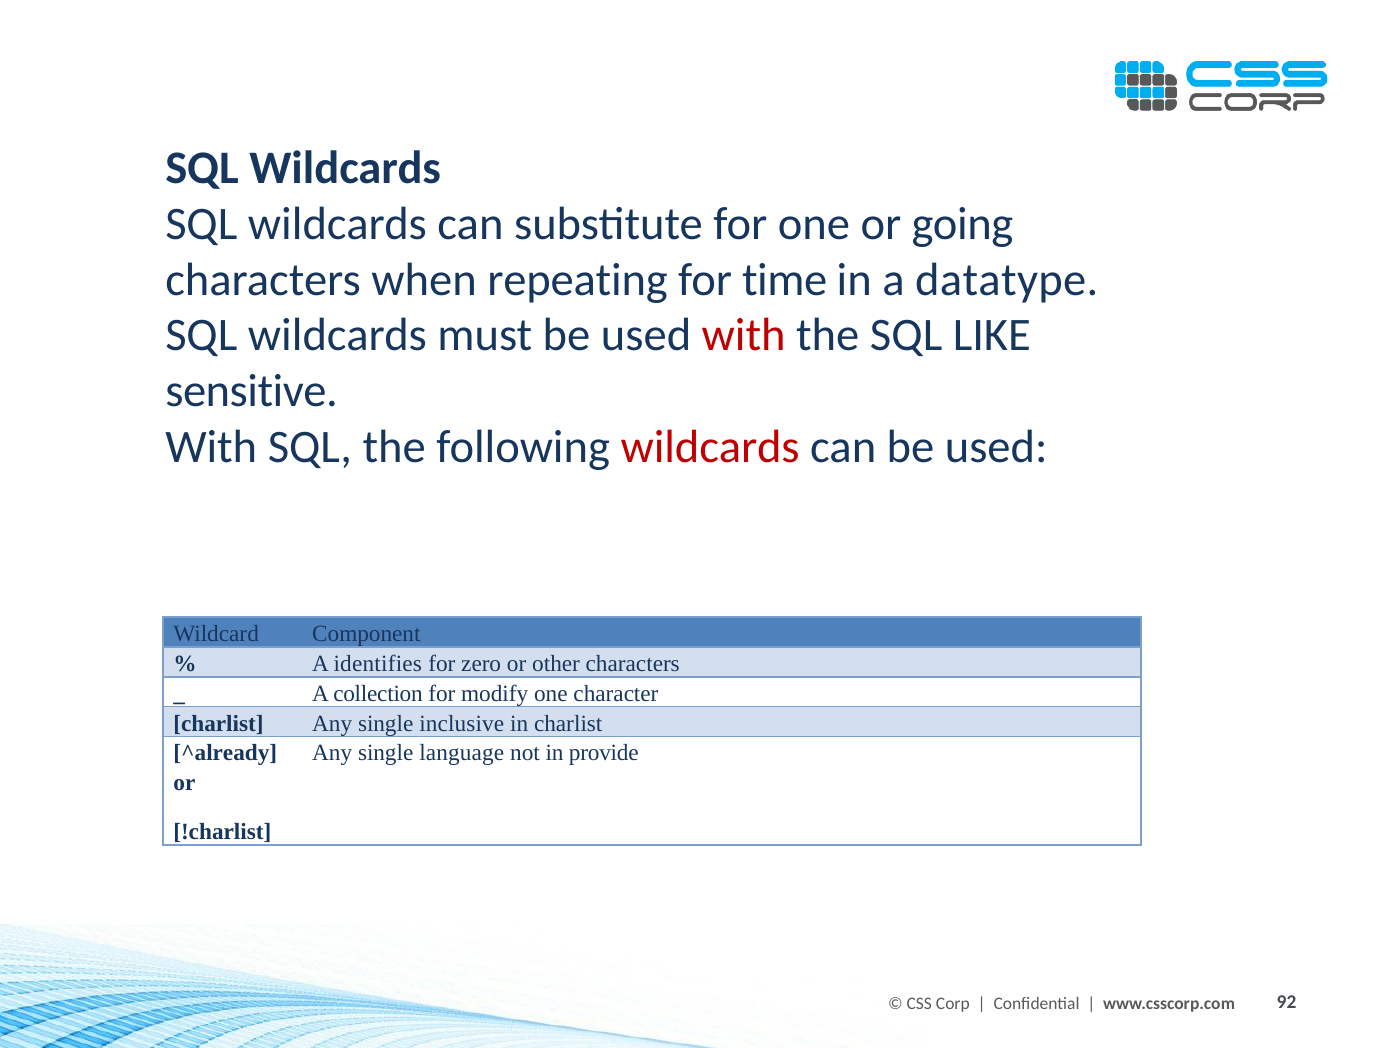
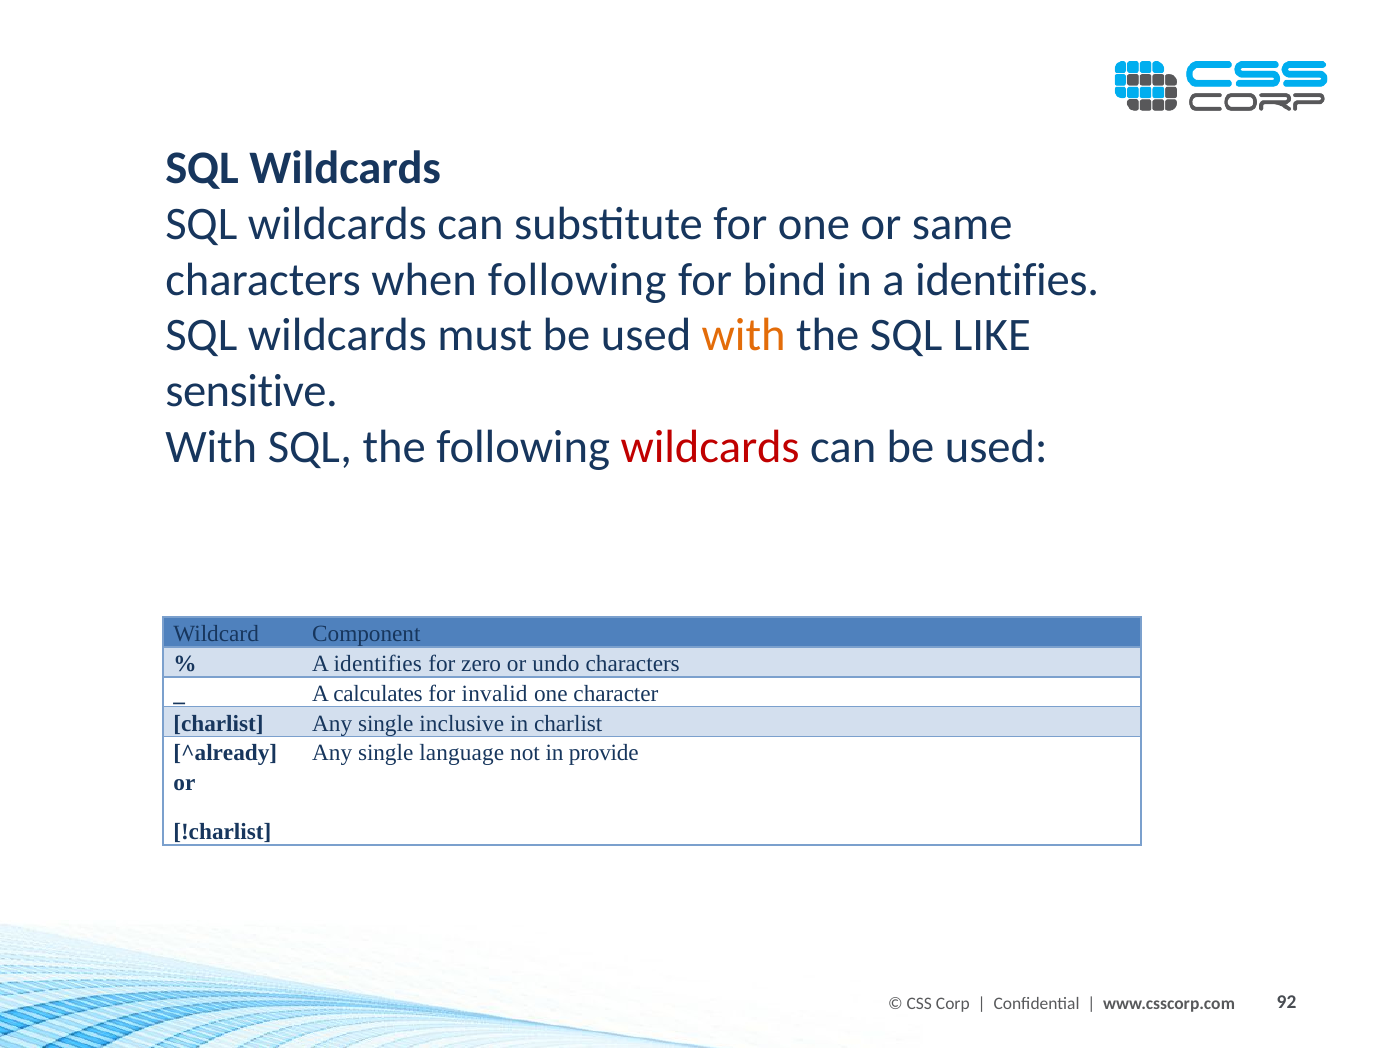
going: going -> same
when repeating: repeating -> following
time: time -> bind
in a datatype: datatype -> identifies
with at (744, 336) colour: red -> orange
other: other -> undo
collection: collection -> calculates
modify: modify -> invalid
